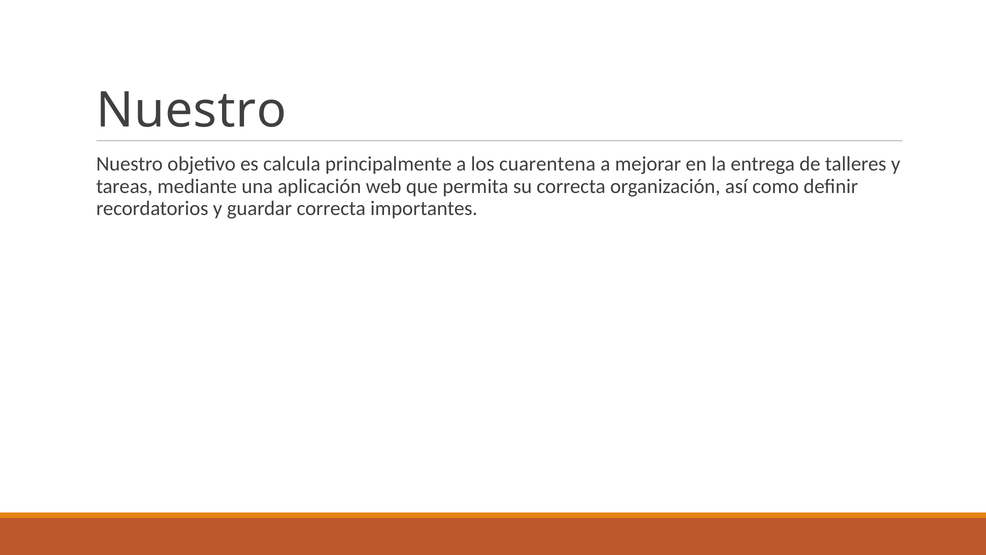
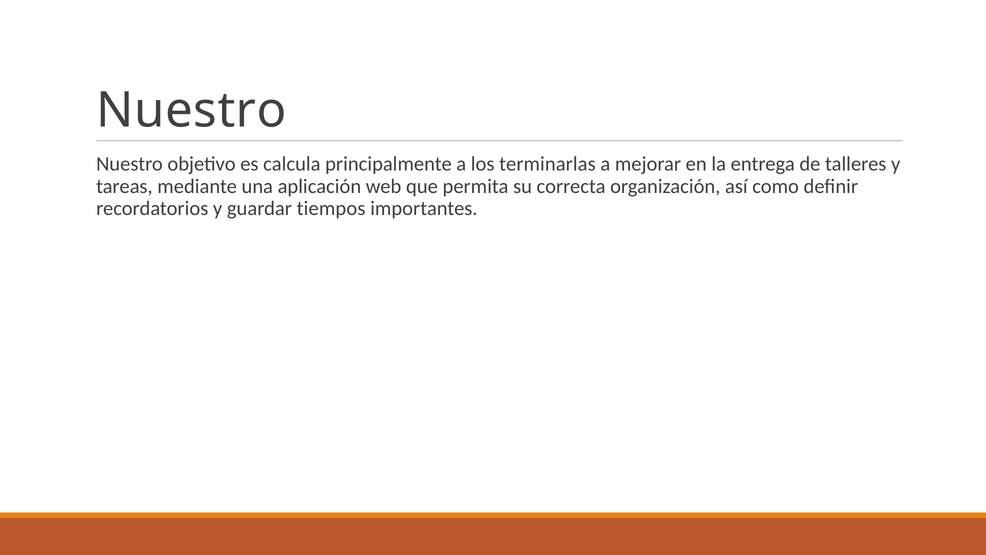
cuarentena: cuarentena -> terminarlas
guardar correcta: correcta -> tiempos
